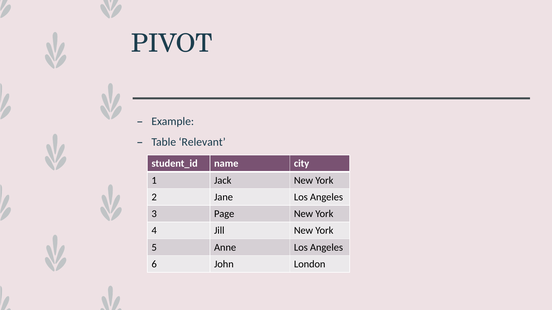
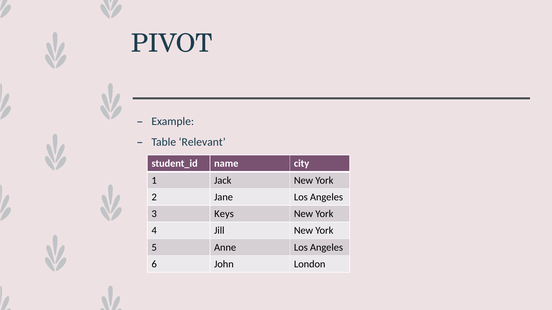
Page: Page -> Keys
